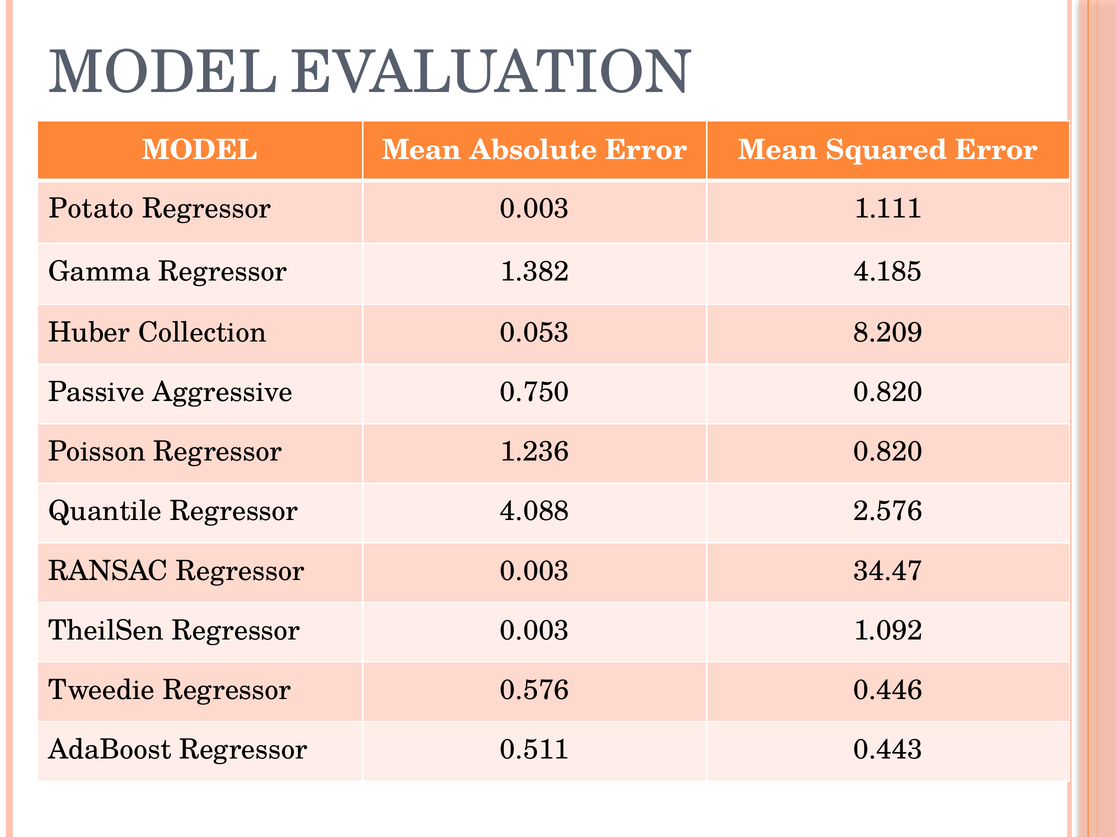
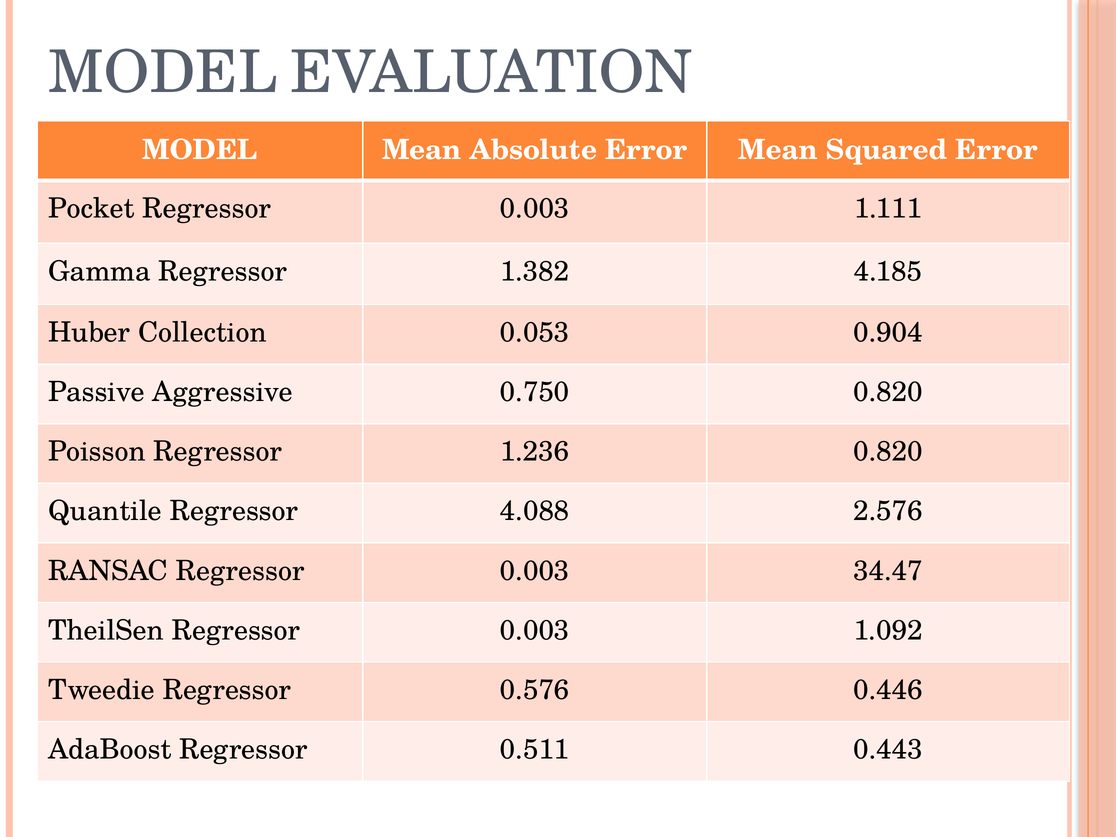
Potato: Potato -> Pocket
8.209: 8.209 -> 0.904
